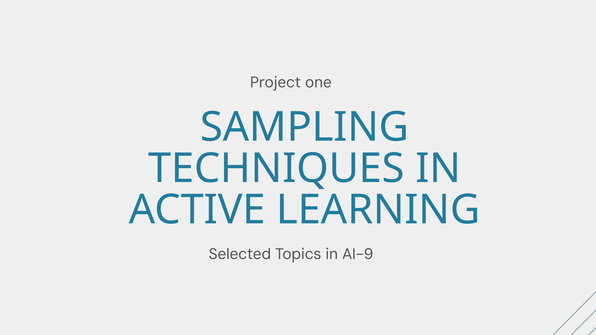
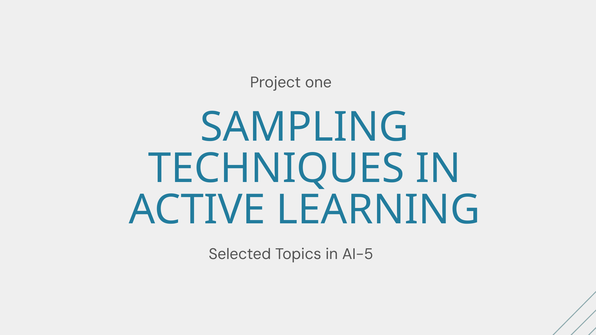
AI-9: AI-9 -> AI-5
